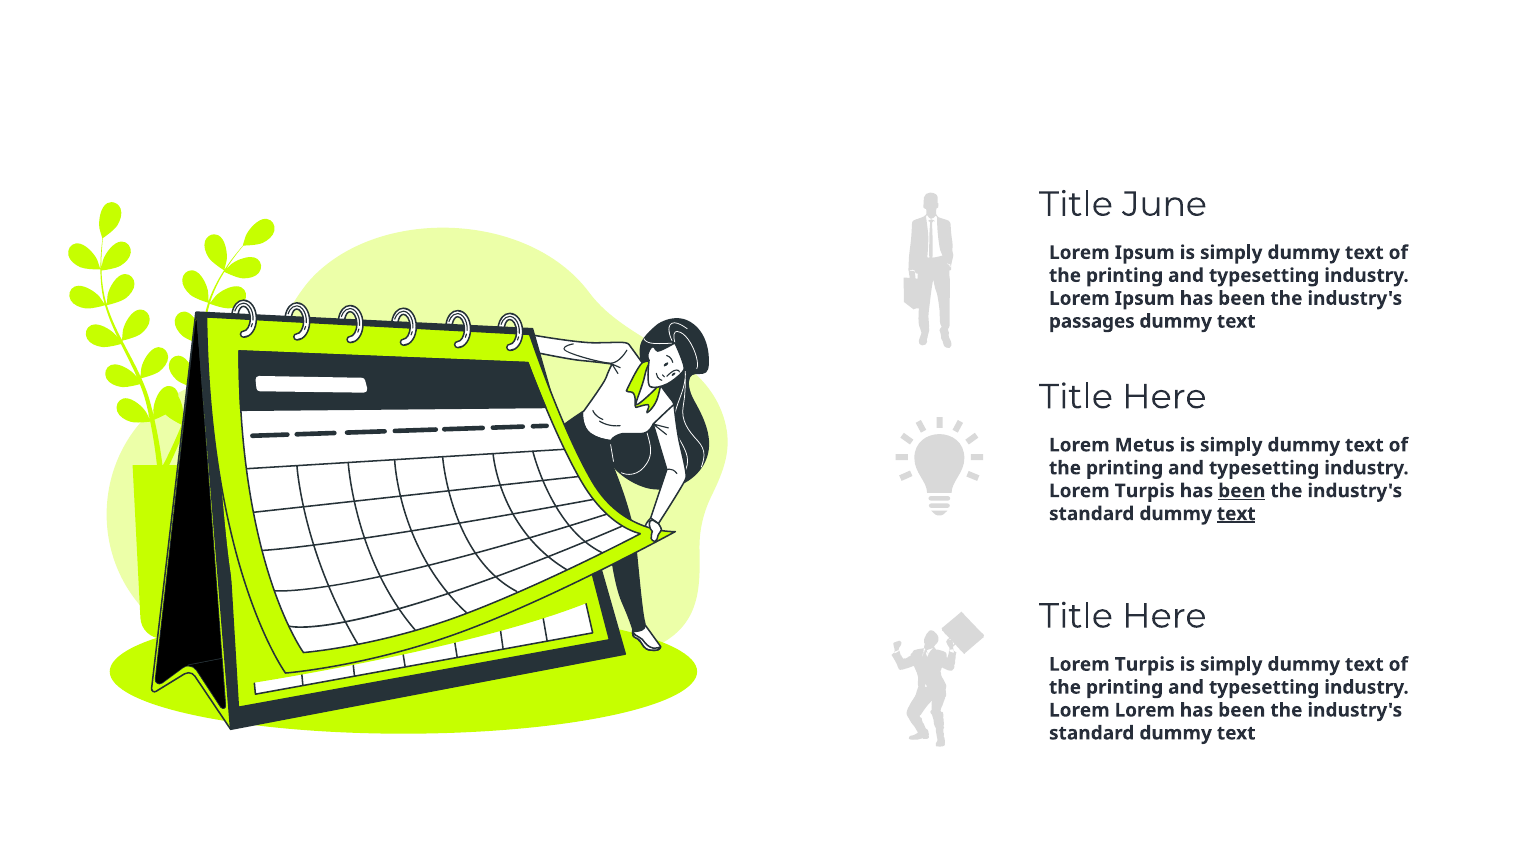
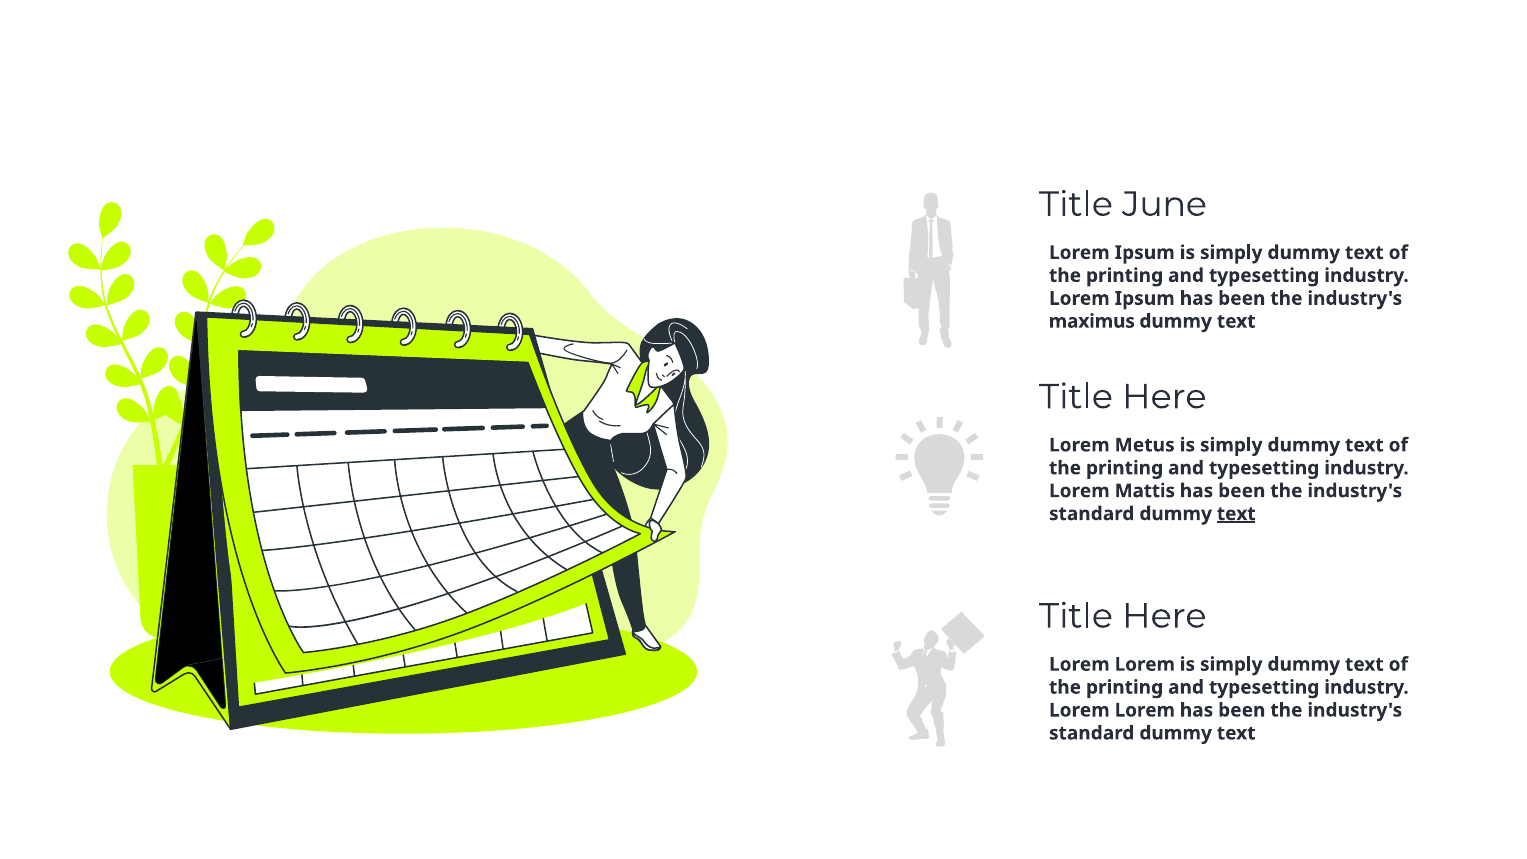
passages: passages -> maximus
Turpis at (1145, 491): Turpis -> Mattis
been at (1242, 491) underline: present -> none
Turpis at (1145, 664): Turpis -> Lorem
